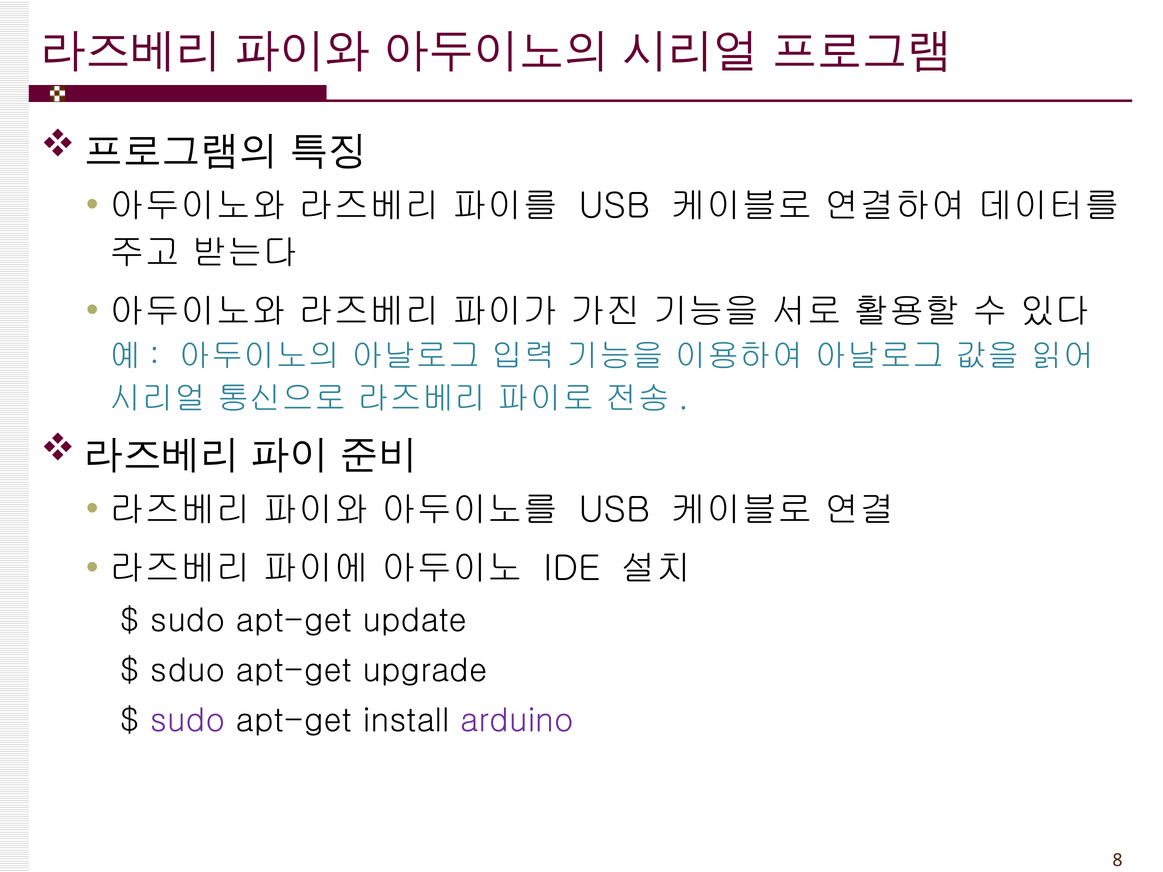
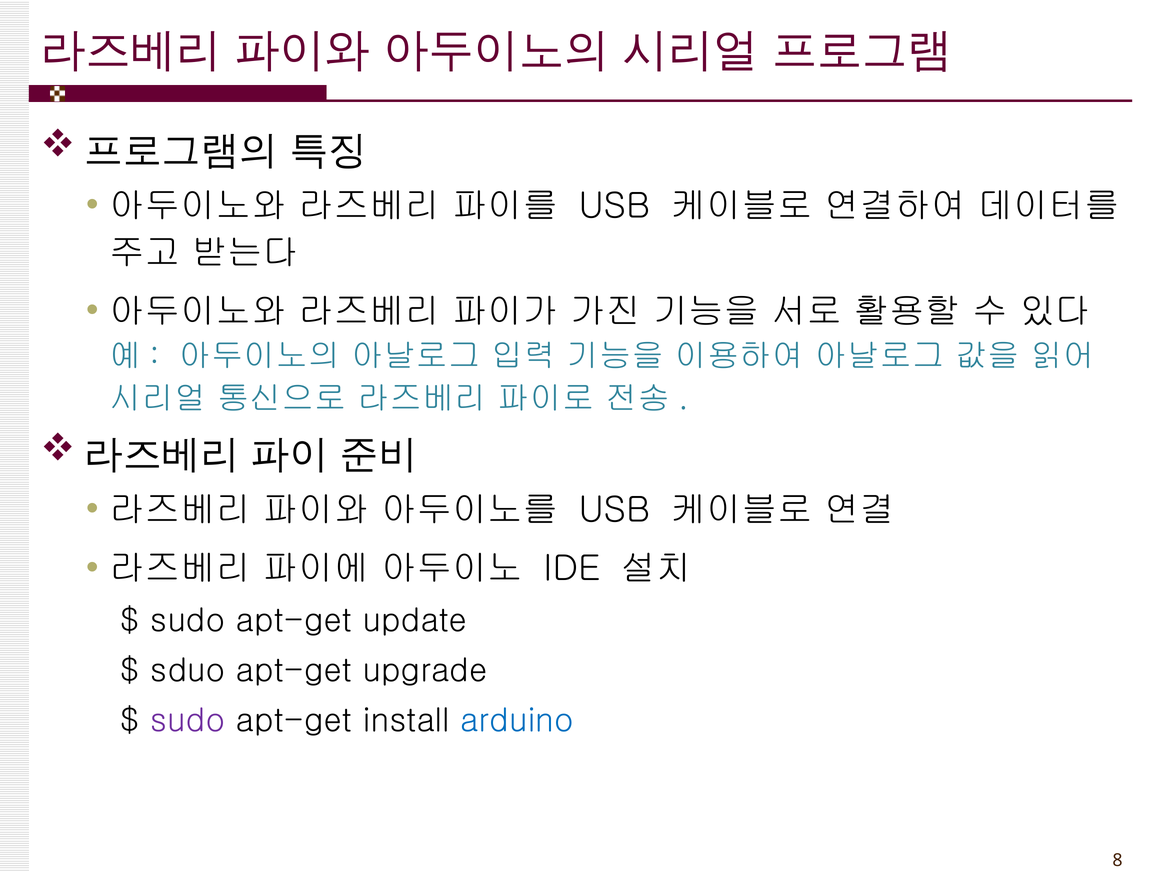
arduino colour: purple -> blue
